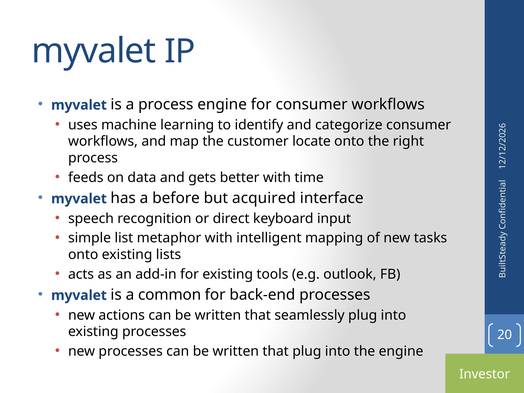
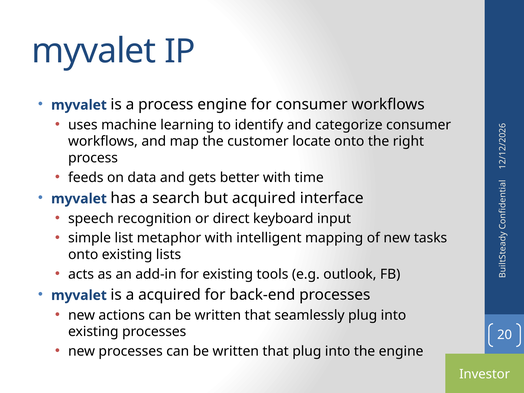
before: before -> search
a common: common -> acquired
